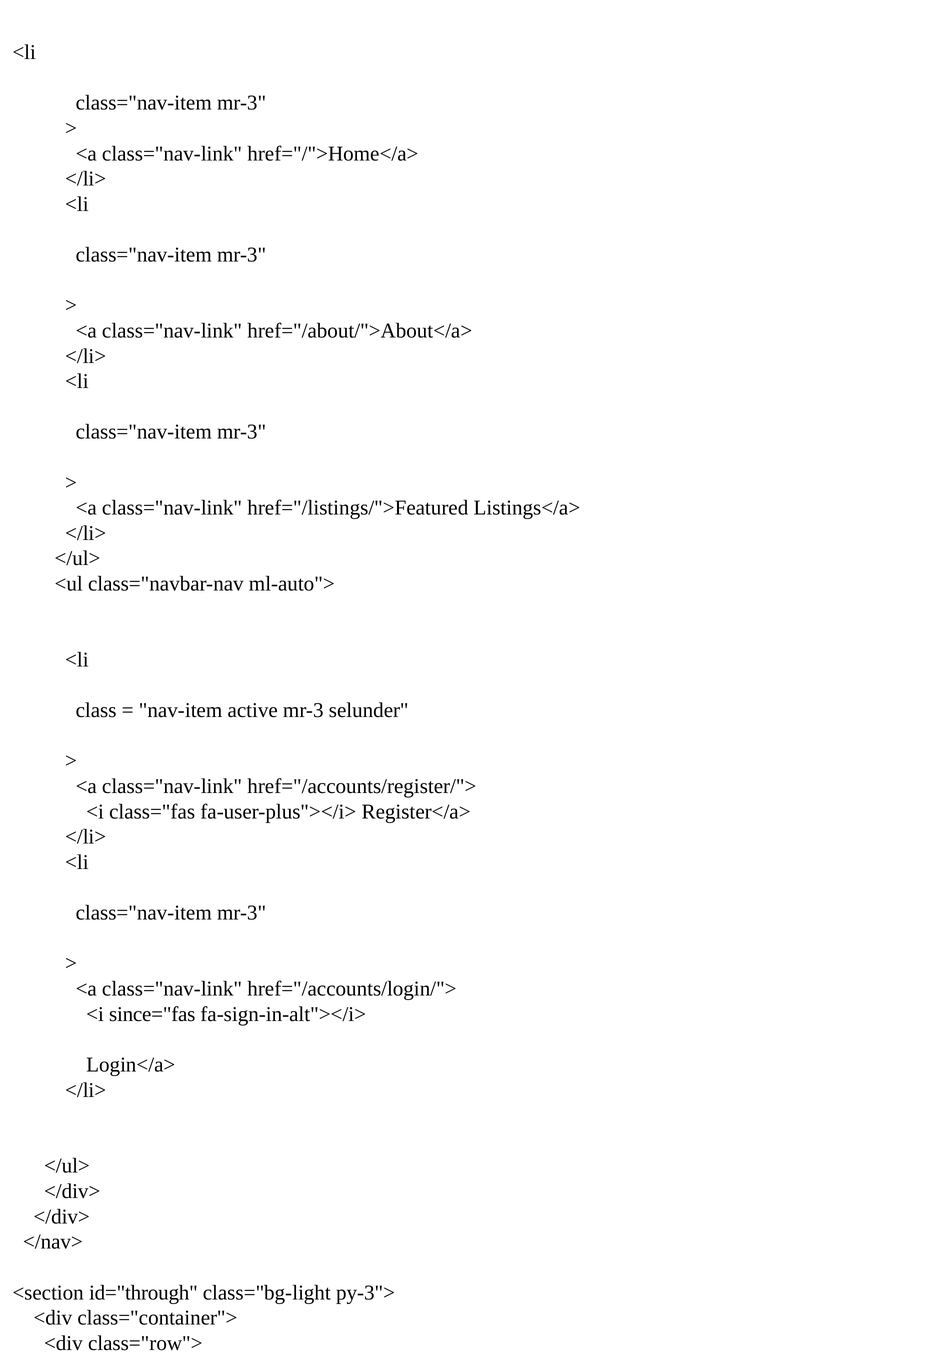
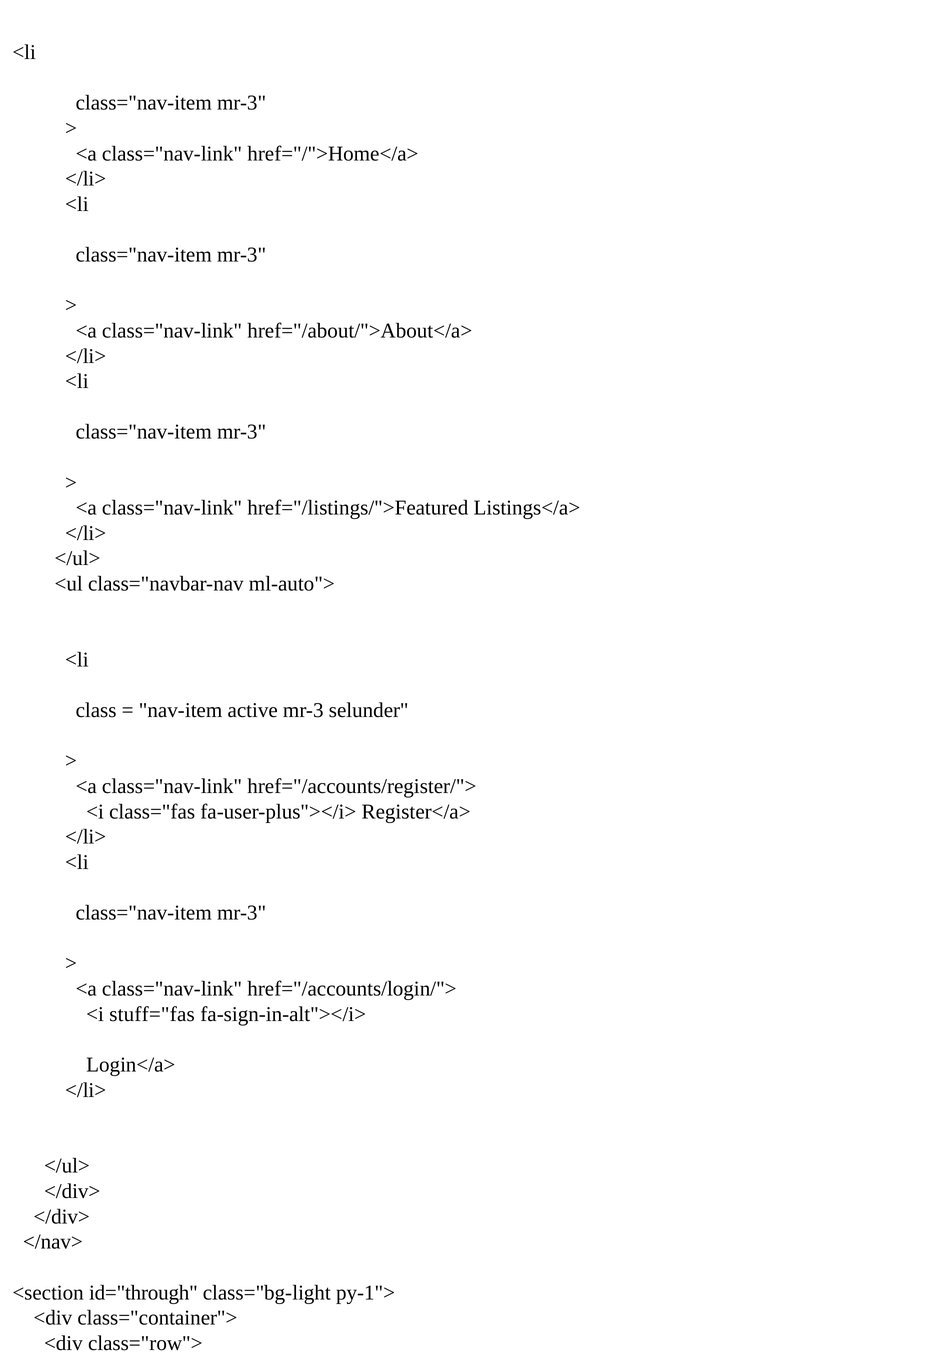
since="fas: since="fas -> stuff="fas
py-3">: py-3"> -> py-1">
